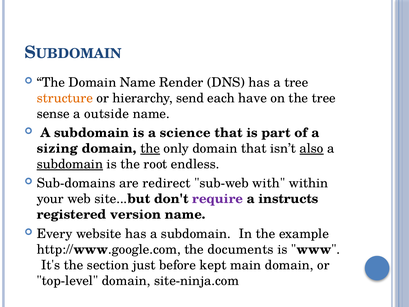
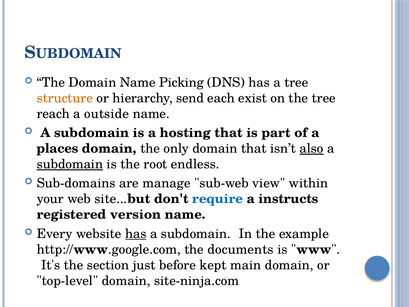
Render: Render -> Picking
have: have -> exist
sense: sense -> reach
science: science -> hosting
sizing: sizing -> places
the at (150, 148) underline: present -> none
redirect: redirect -> manage
with: with -> view
require colour: purple -> blue
has at (136, 234) underline: none -> present
